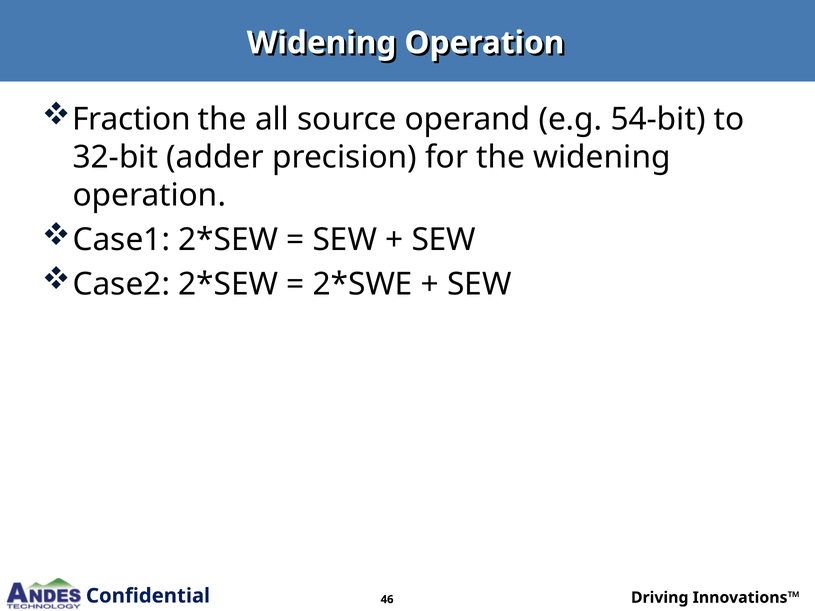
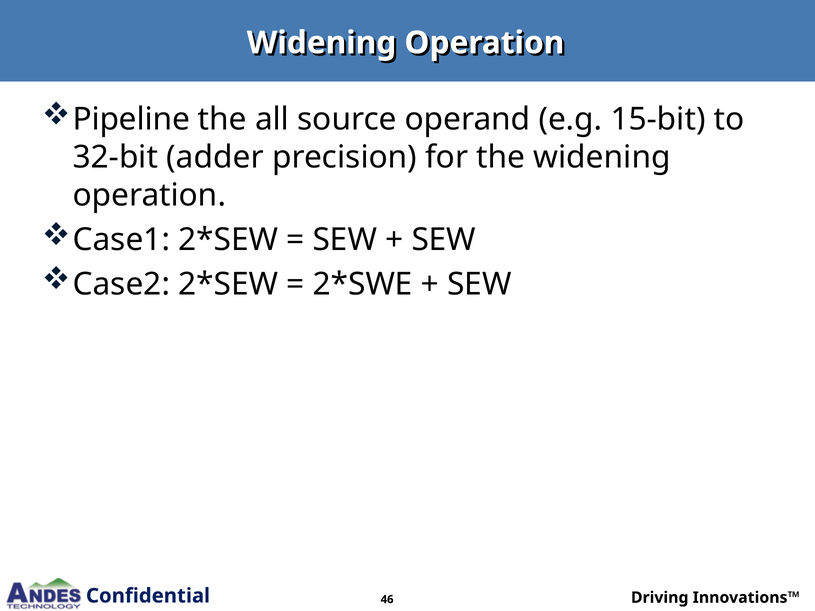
Fraction: Fraction -> Pipeline
54-bit: 54-bit -> 15-bit
